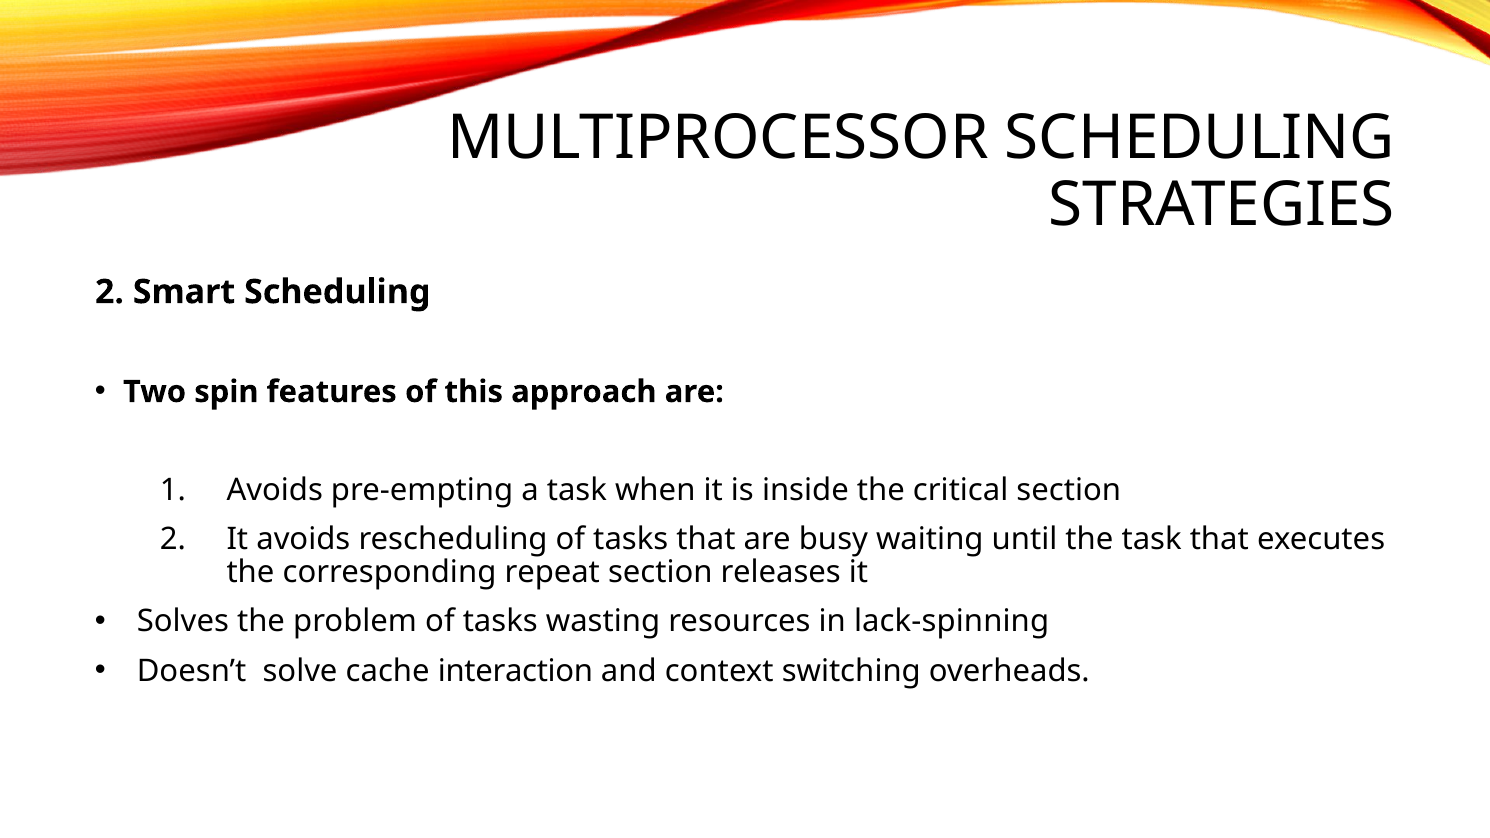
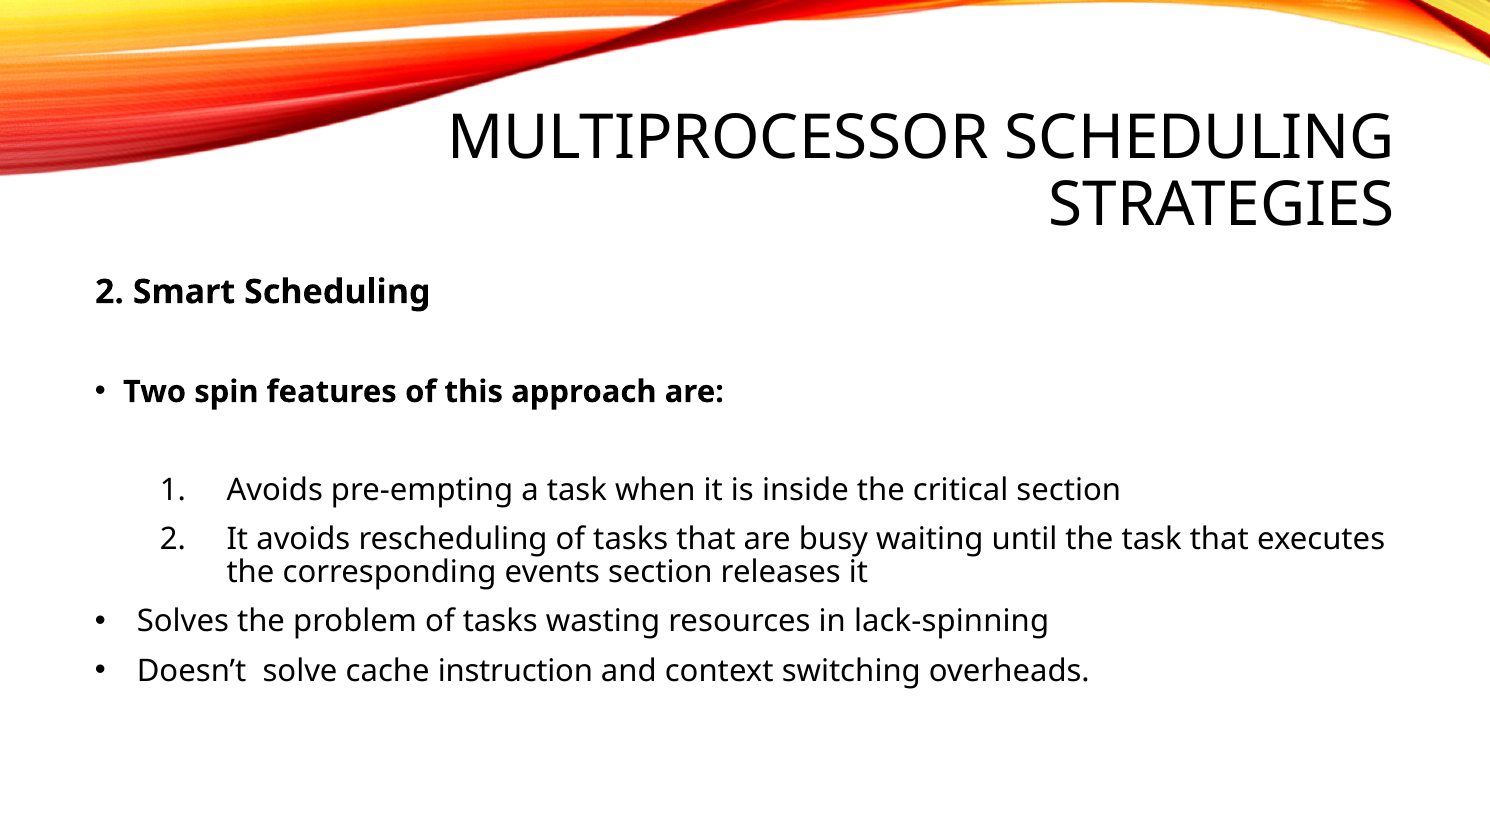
repeat: repeat -> events
interaction: interaction -> instruction
